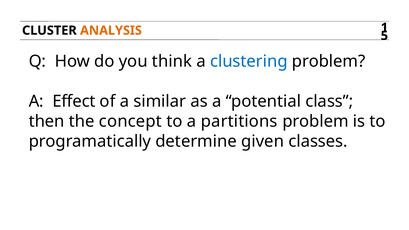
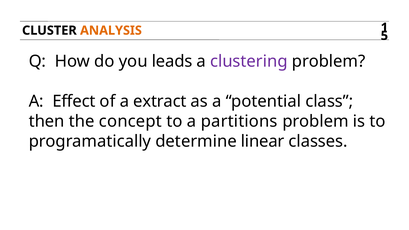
think: think -> leads
clustering colour: blue -> purple
similar: similar -> extract
given: given -> linear
